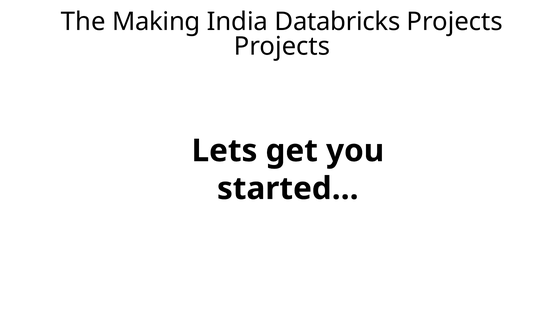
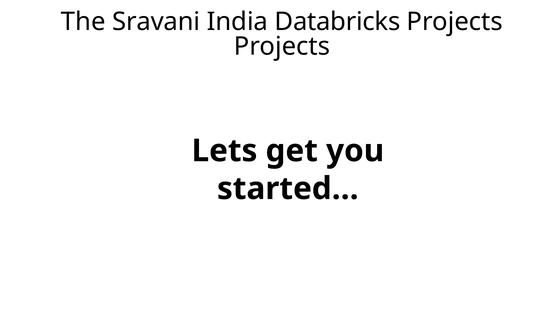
Making: Making -> Sravani
